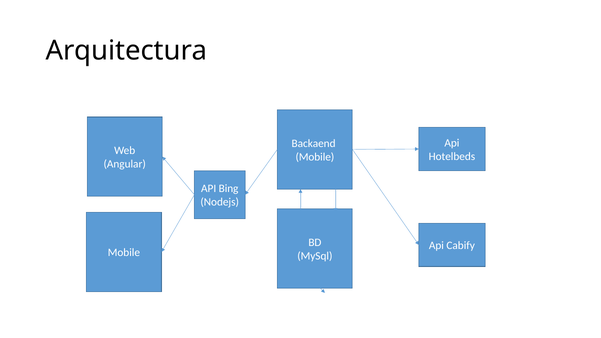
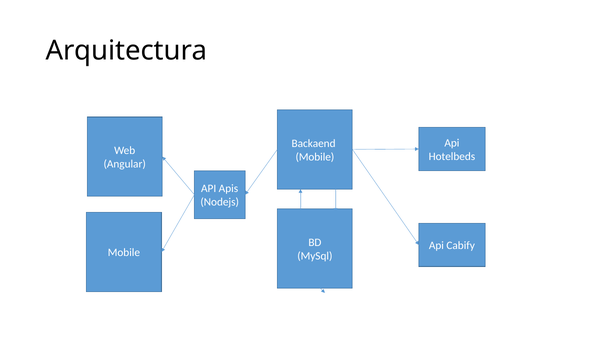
Bing: Bing -> Apis
